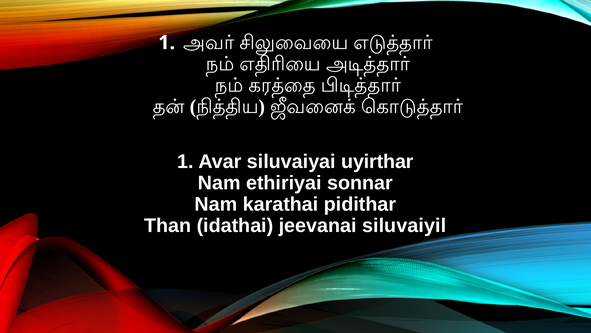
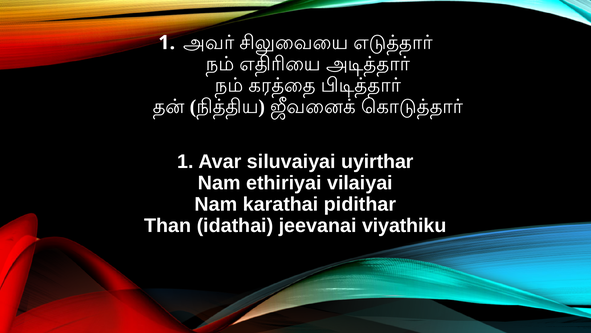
sonnar: sonnar -> vilaiyai
siluvaiyil: siluvaiyil -> viyathiku
